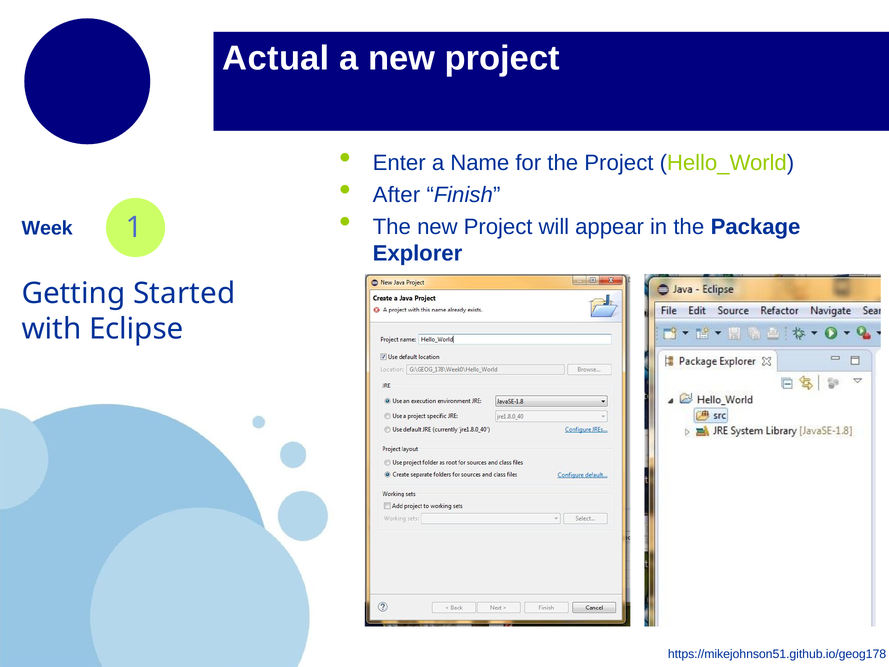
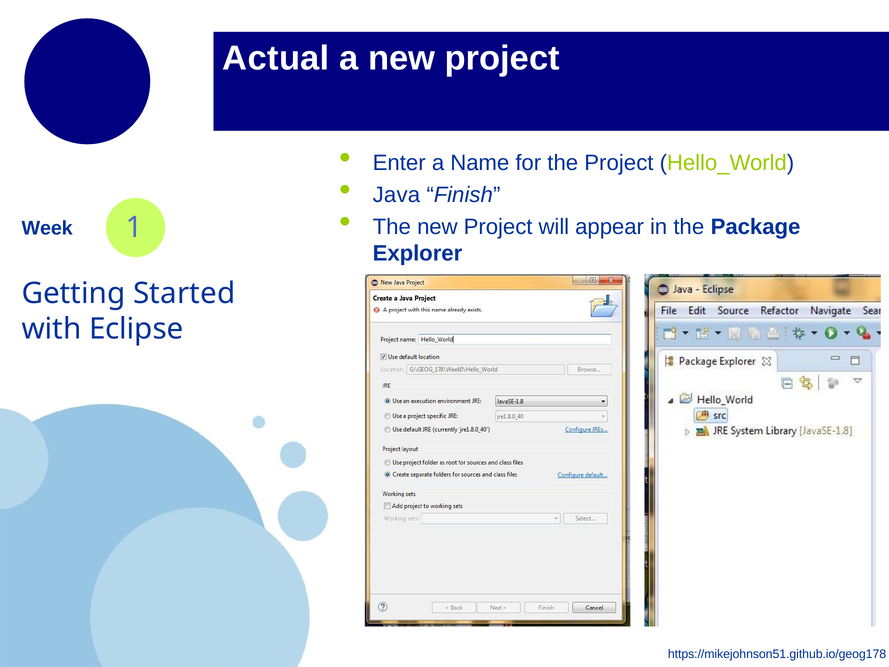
After: After -> Java
